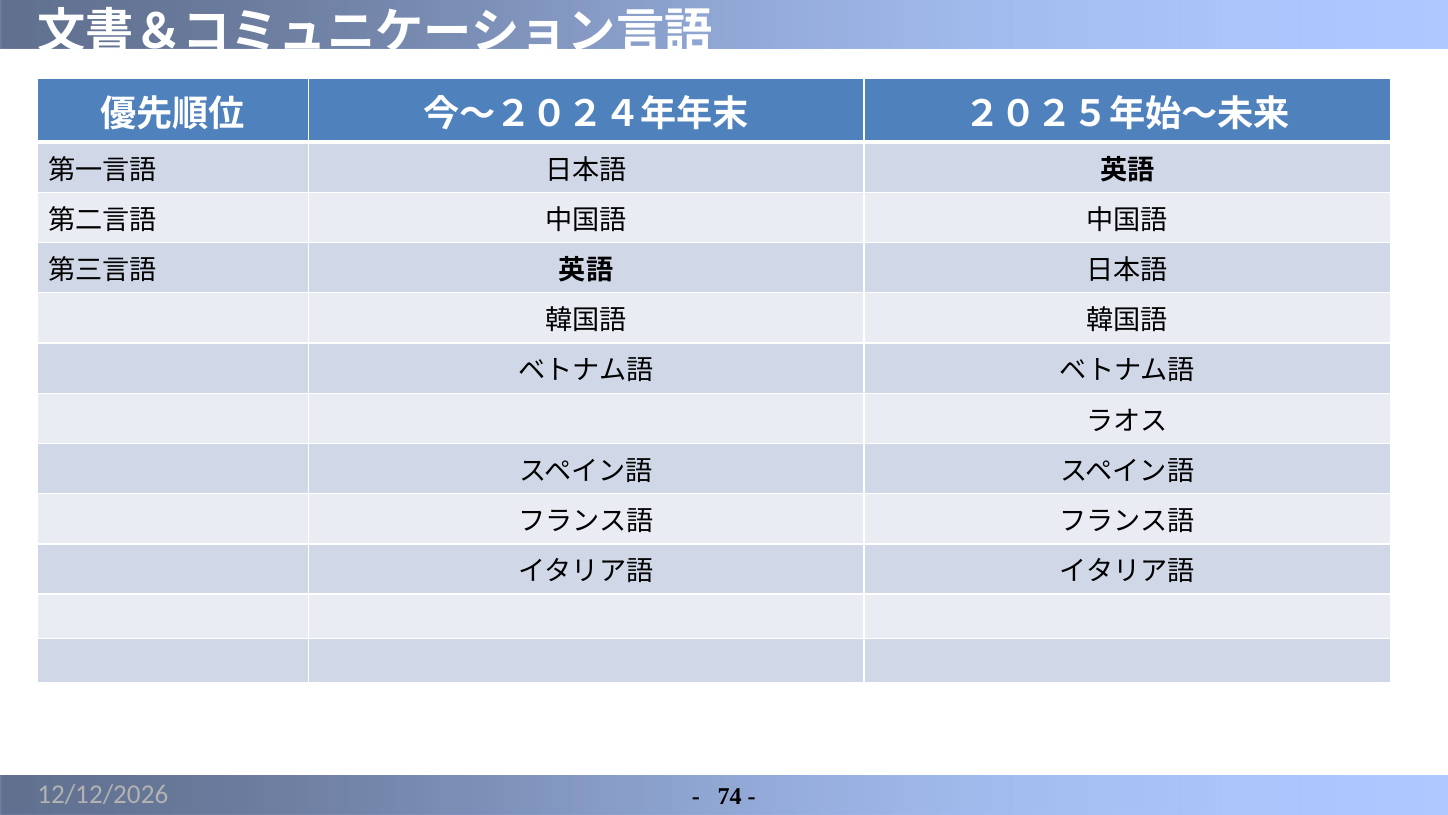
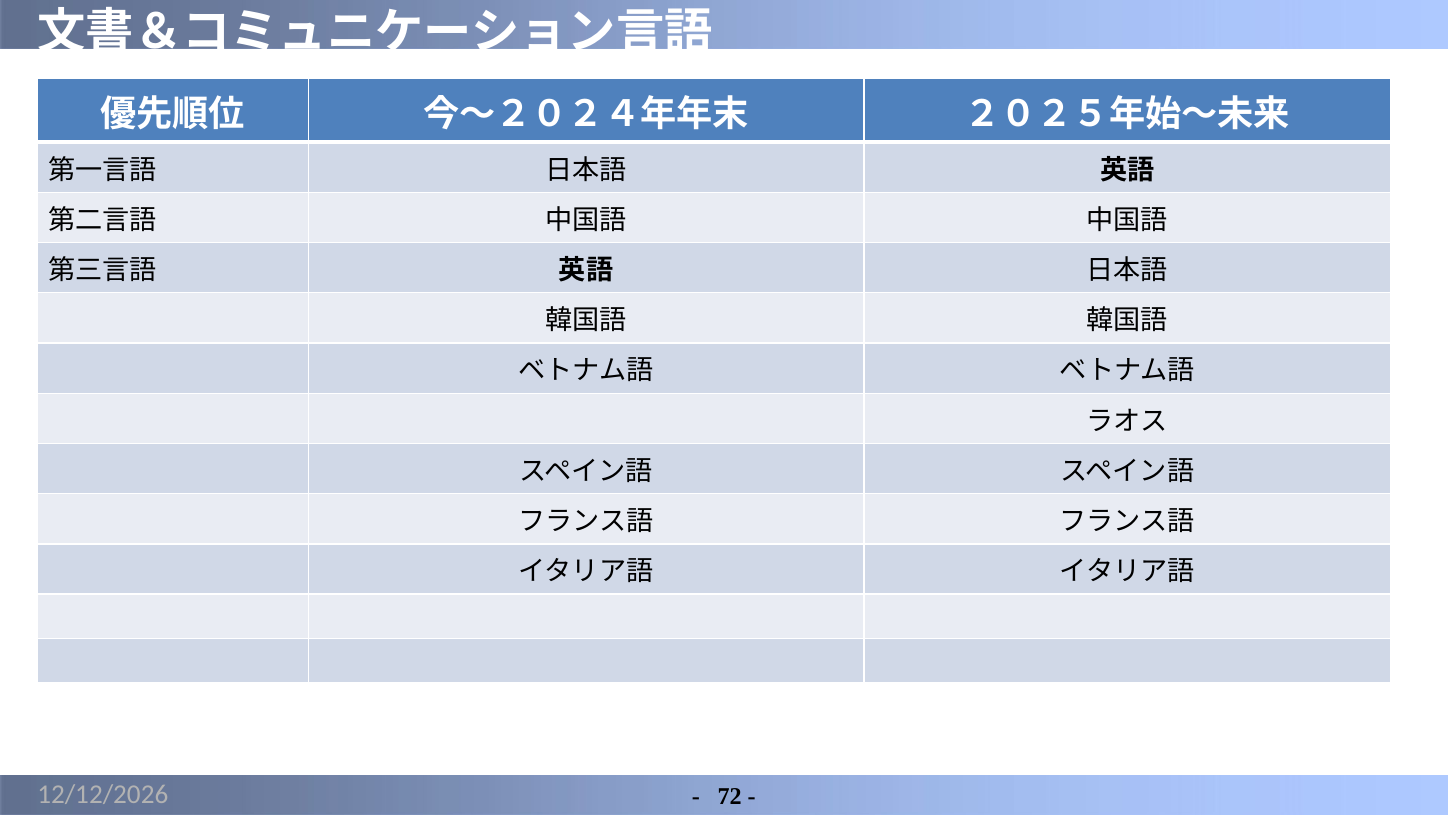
74: 74 -> 72
